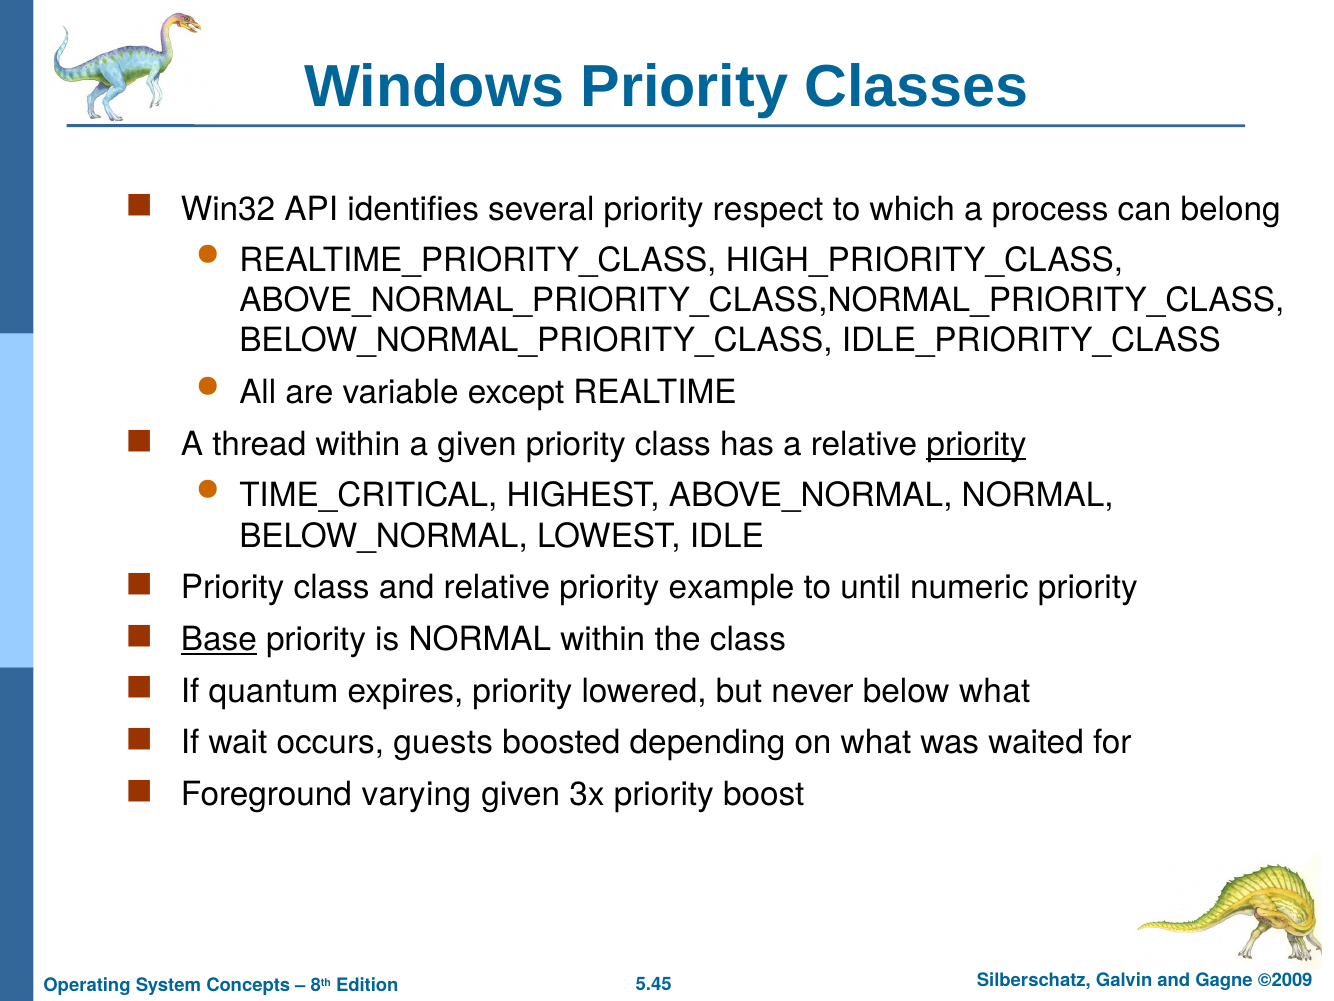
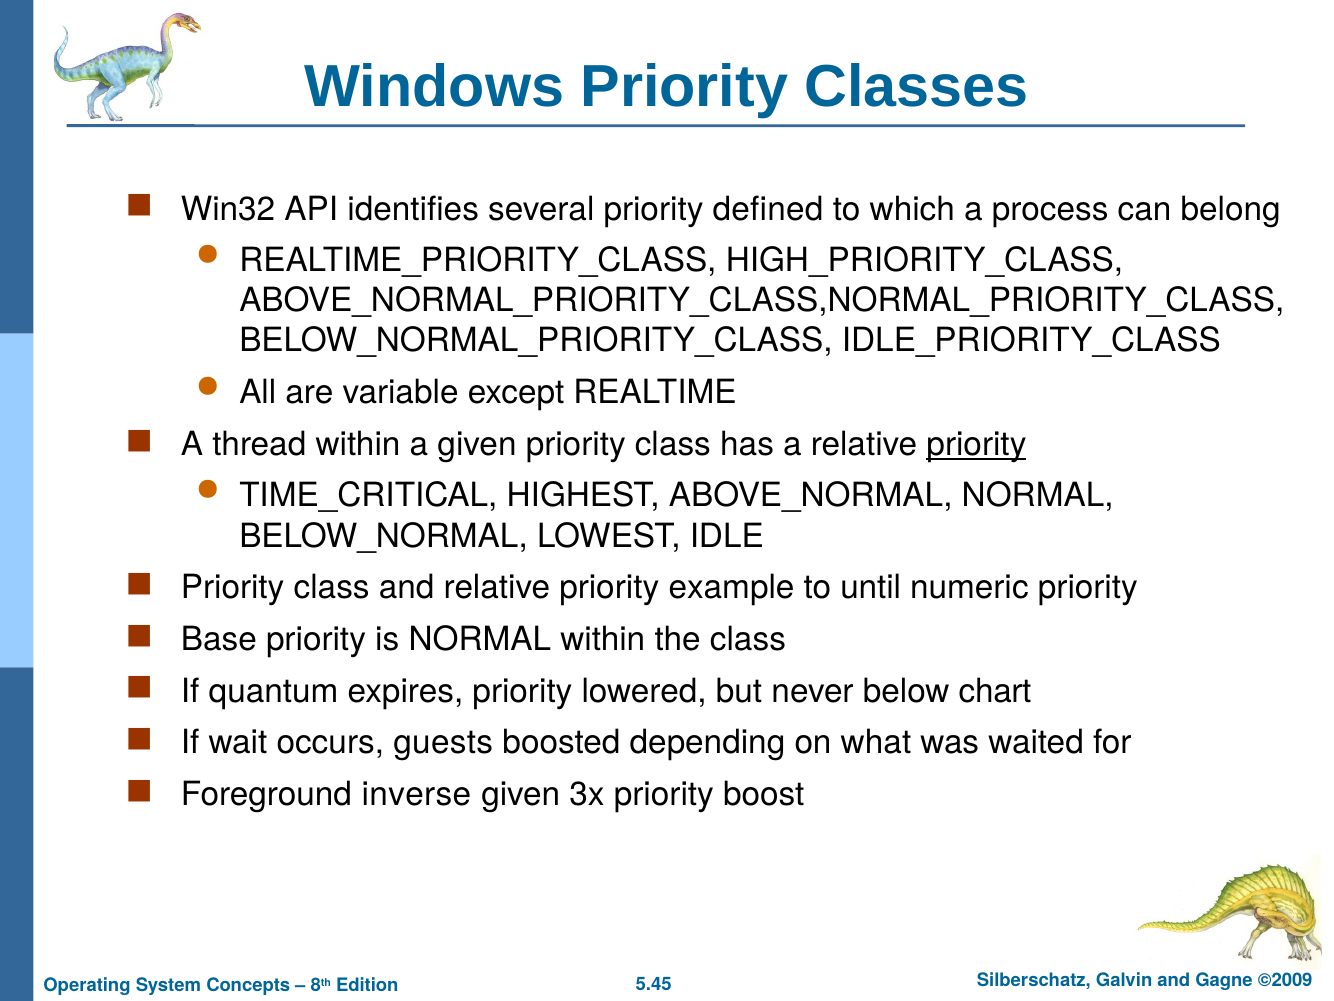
respect: respect -> defined
Base underline: present -> none
below what: what -> chart
varying: varying -> inverse
